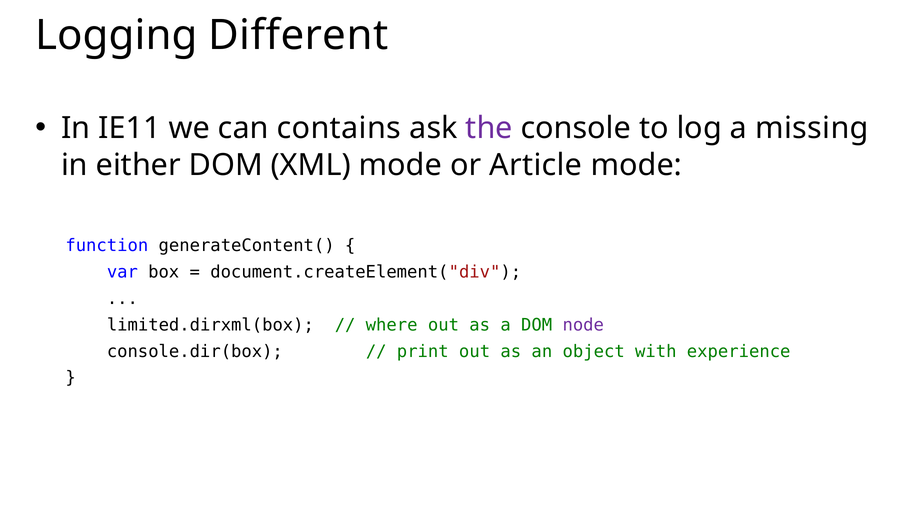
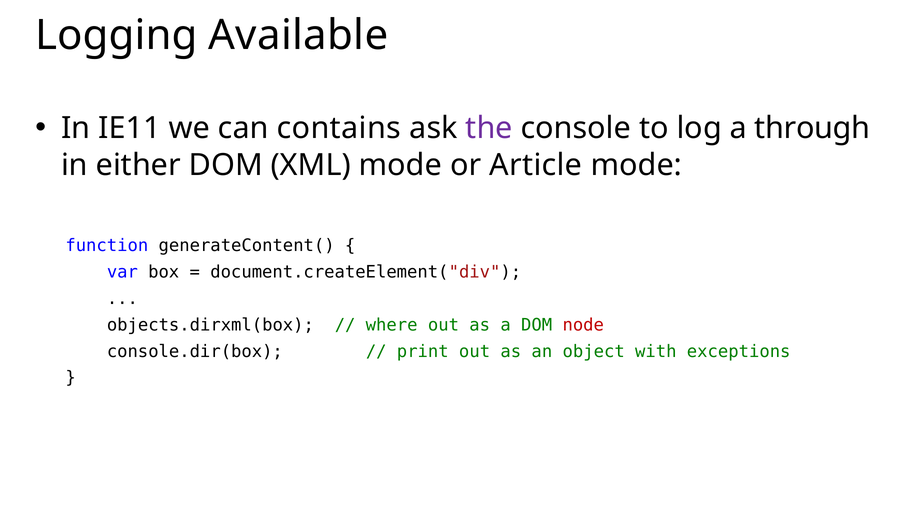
Different: Different -> Available
missing: missing -> through
limited.dirxml(box: limited.dirxml(box -> objects.dirxml(box
node colour: purple -> red
experience: experience -> exceptions
